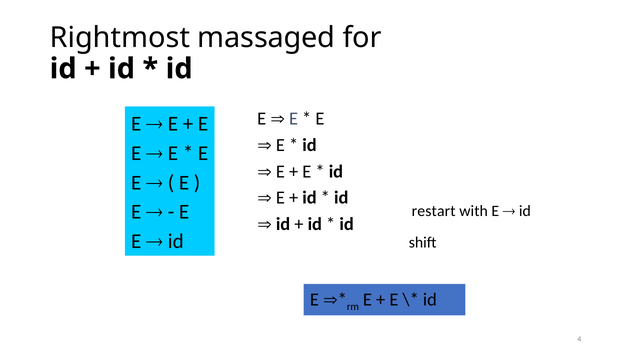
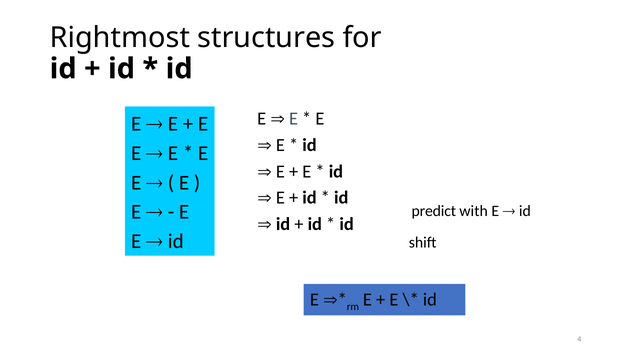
massaged: massaged -> structures
restart: restart -> predict
